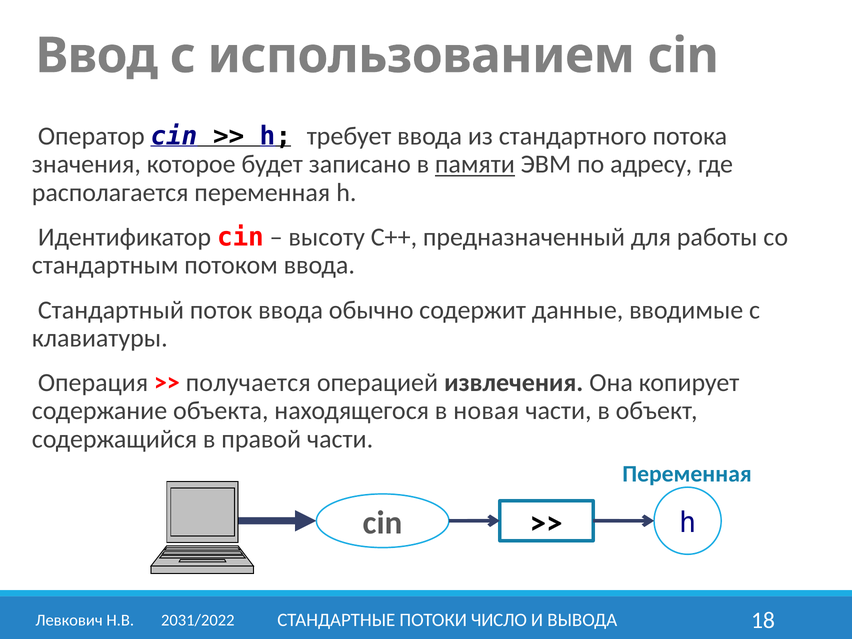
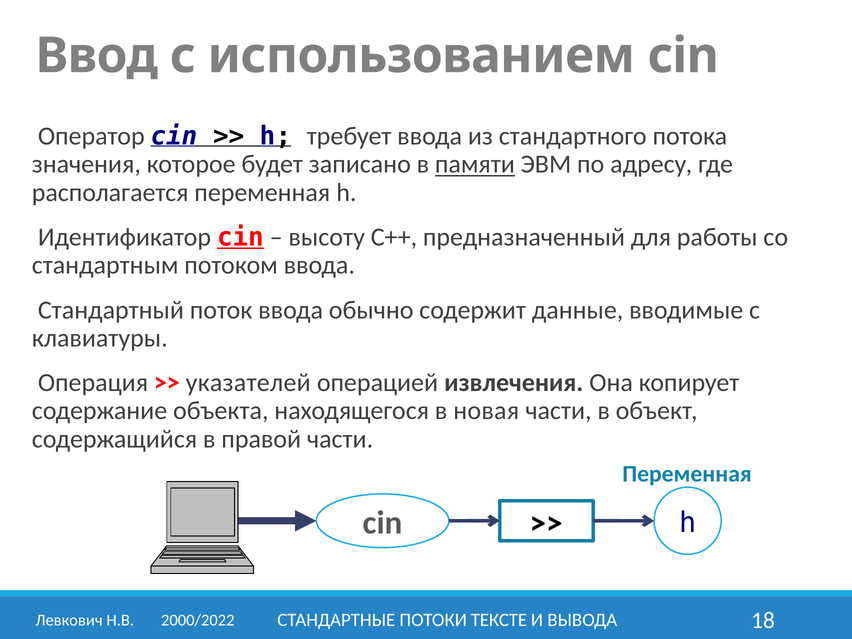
cin at (240, 237) underline: none -> present
получается: получается -> указателей
2031/2022: 2031/2022 -> 2000/2022
ЧИСЛО: ЧИСЛО -> ТЕКСТЕ
